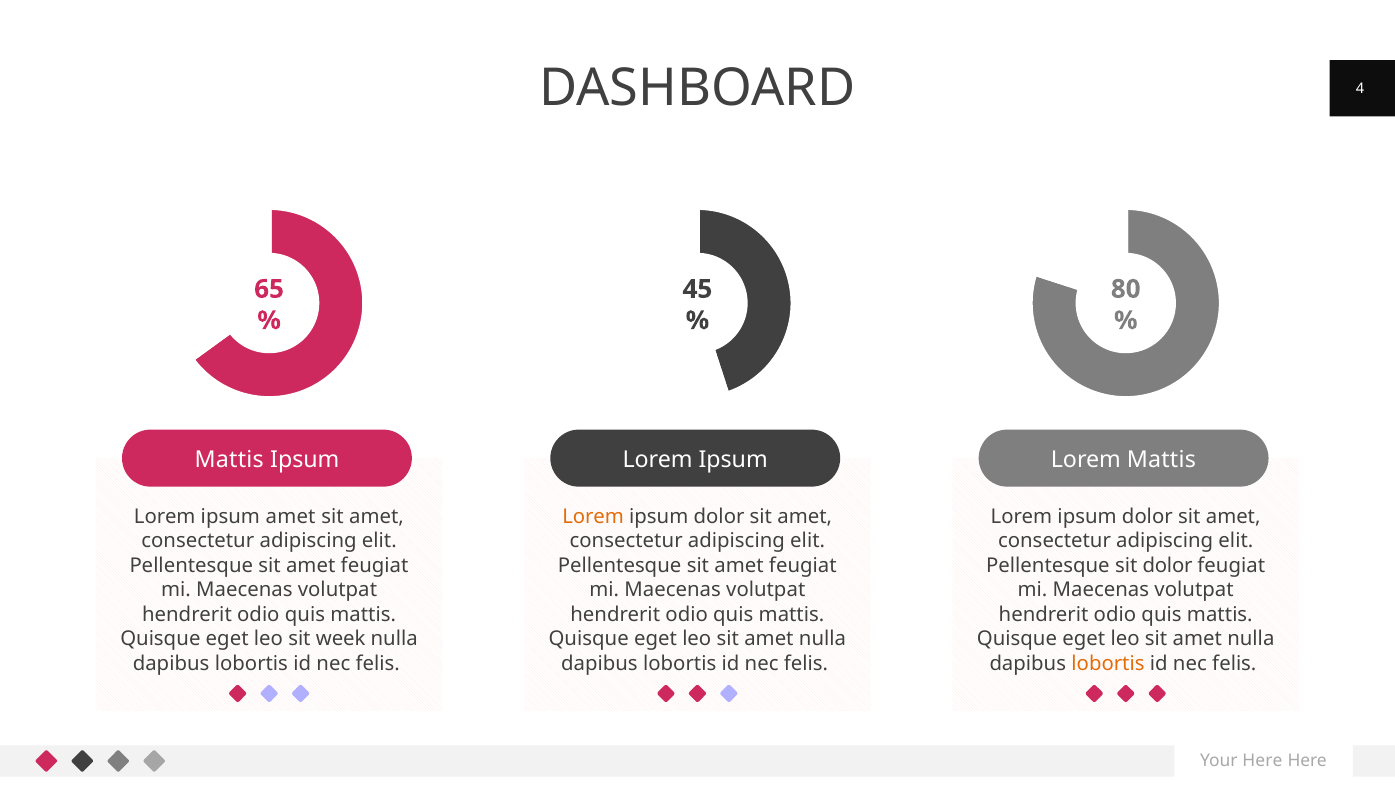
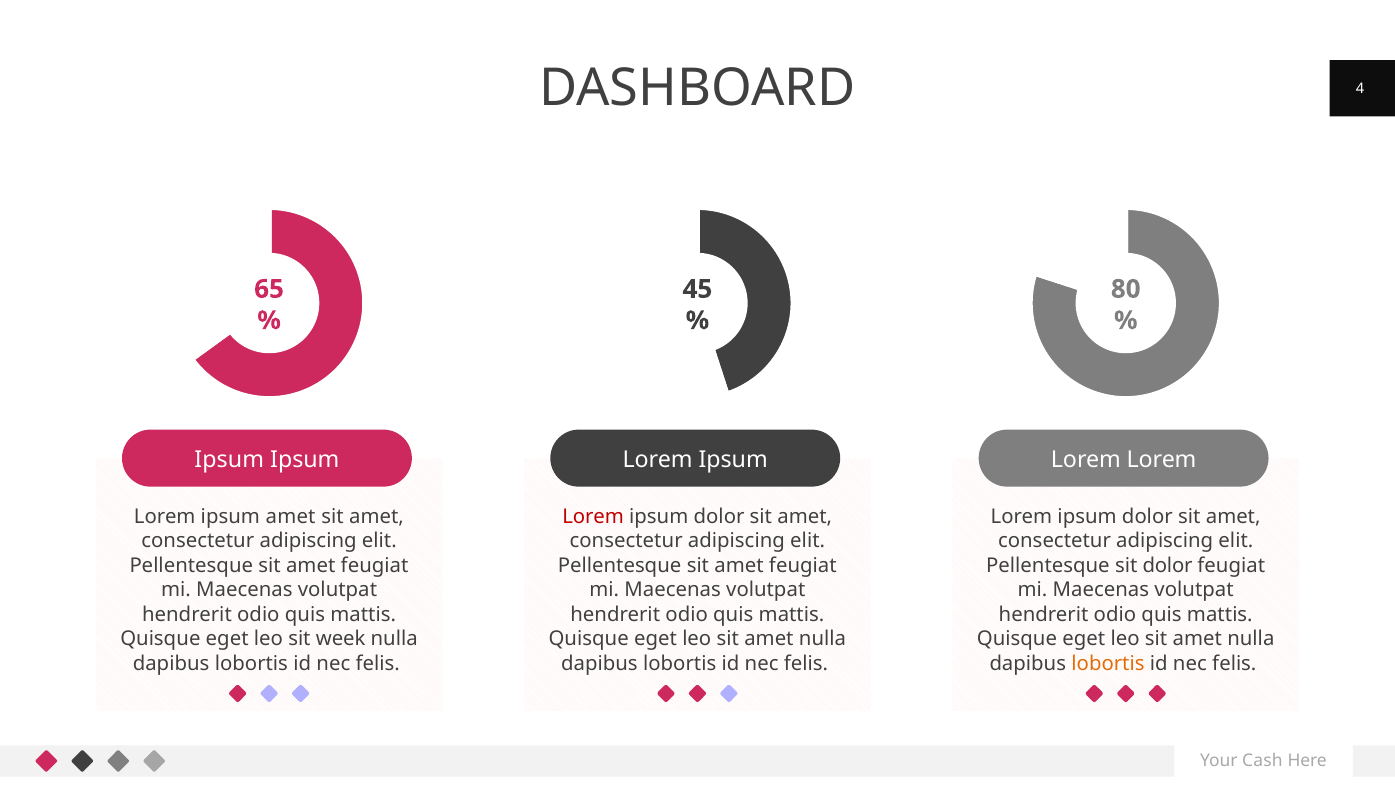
Mattis at (229, 460): Mattis -> Ipsum
Mattis at (1161, 460): Mattis -> Lorem
Lorem at (593, 517) colour: orange -> red
Your Here: Here -> Cash
